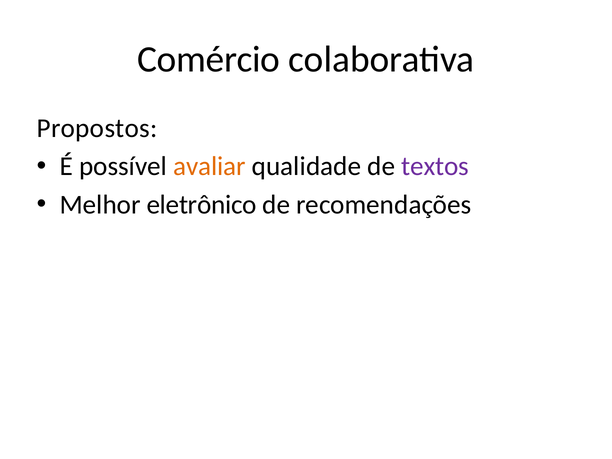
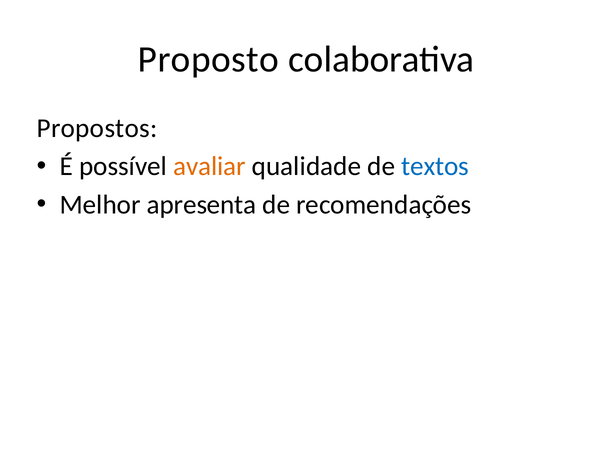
Comércio: Comércio -> Proposto
textos colour: purple -> blue
eletrônico: eletrônico -> apresenta
